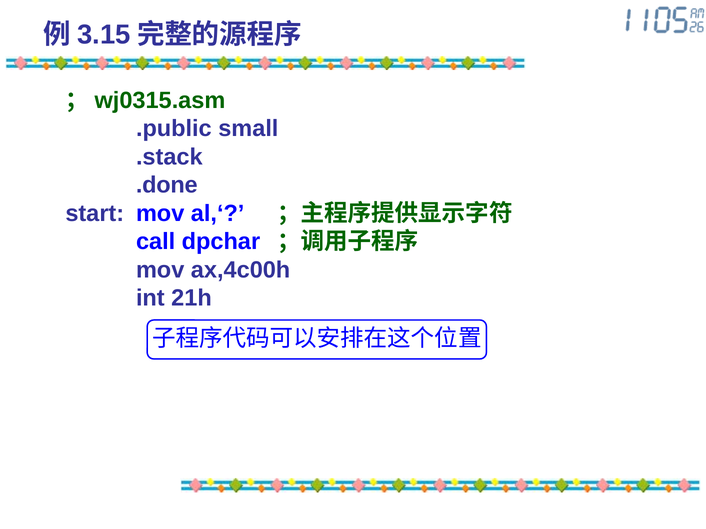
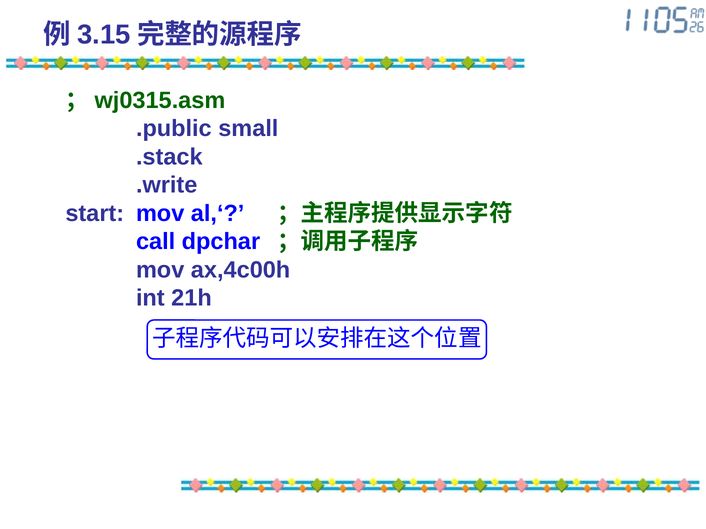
.done: .done -> .write
